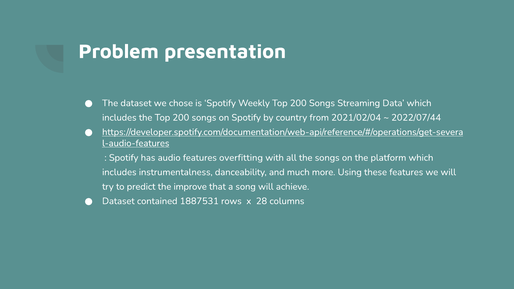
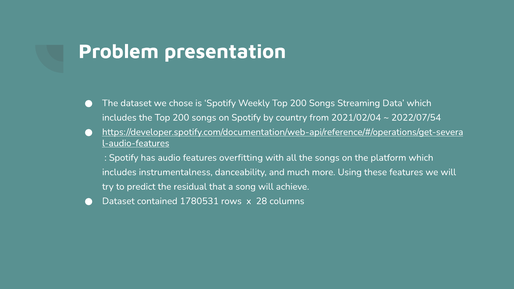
2022/07/44: 2022/07/44 -> 2022/07/54
improve: improve -> residual
1887531: 1887531 -> 1780531
